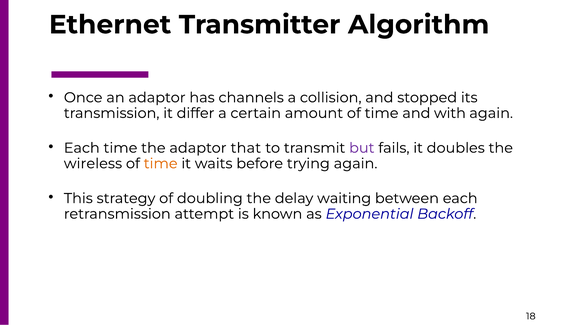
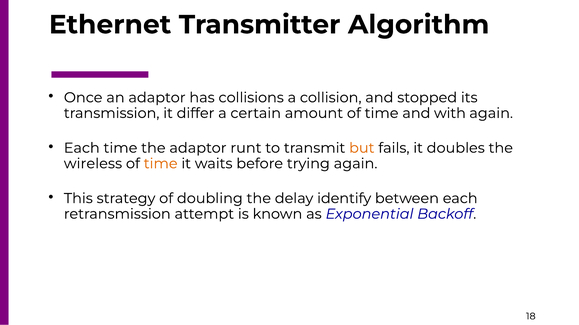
channels: channels -> collisions
that: that -> runt
but colour: purple -> orange
waiting: waiting -> identify
